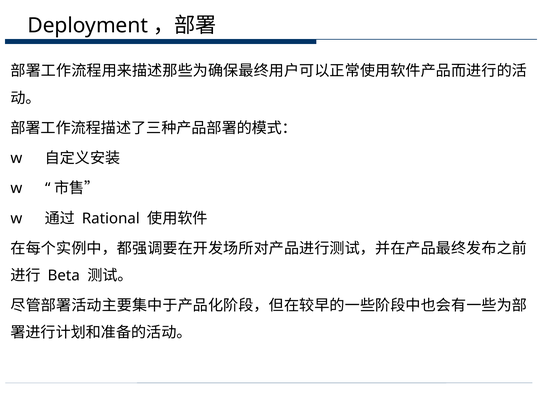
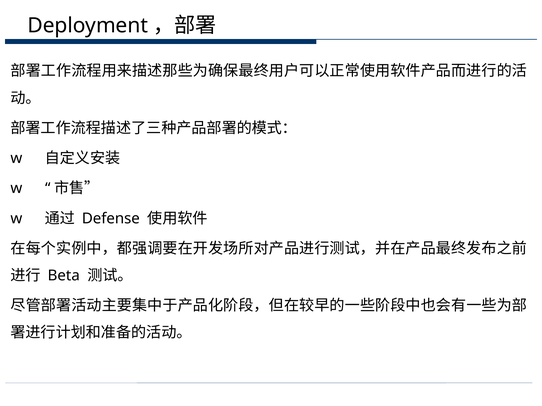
Rational: Rational -> Defense
